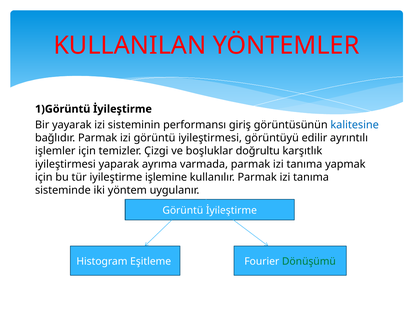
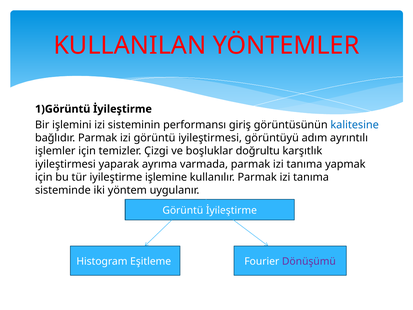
yayarak: yayarak -> işlemini
edilir: edilir -> adım
Dönüşümü colour: green -> purple
